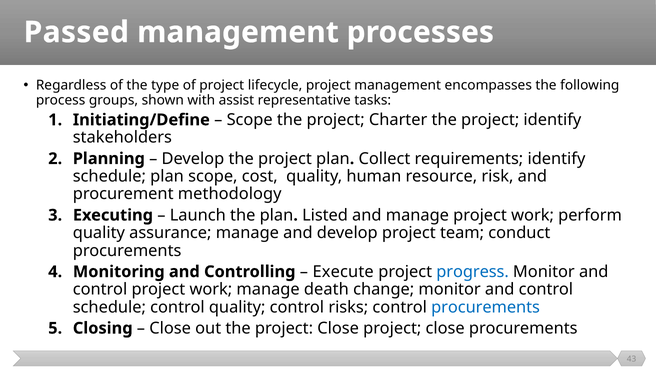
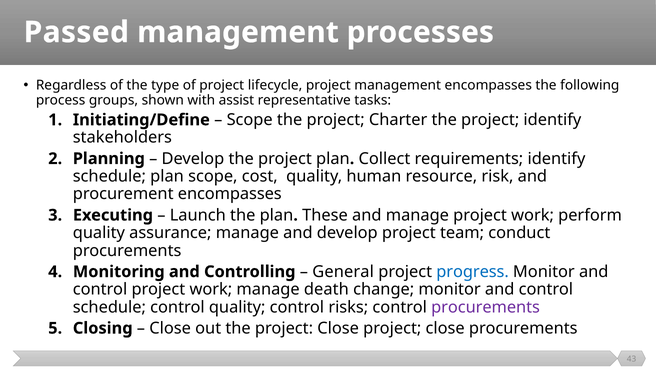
procurement methodology: methodology -> encompasses
Listed: Listed -> These
Execute: Execute -> General
procurements at (486, 307) colour: blue -> purple
